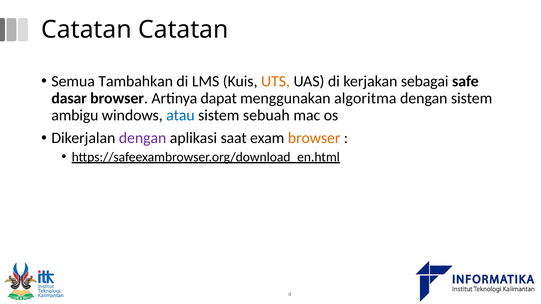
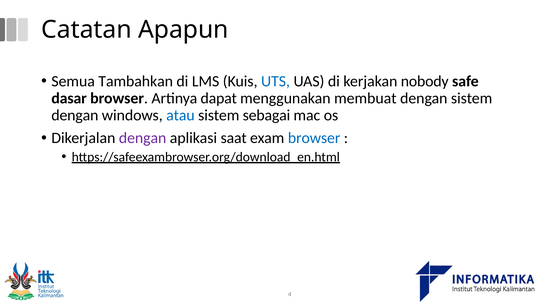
Catatan Catatan: Catatan -> Apapun
UTS colour: orange -> blue
sebagai: sebagai -> nobody
algoritma: algoritma -> membuat
ambigu at (75, 116): ambigu -> dengan
sebuah: sebuah -> sebagai
browser at (314, 138) colour: orange -> blue
